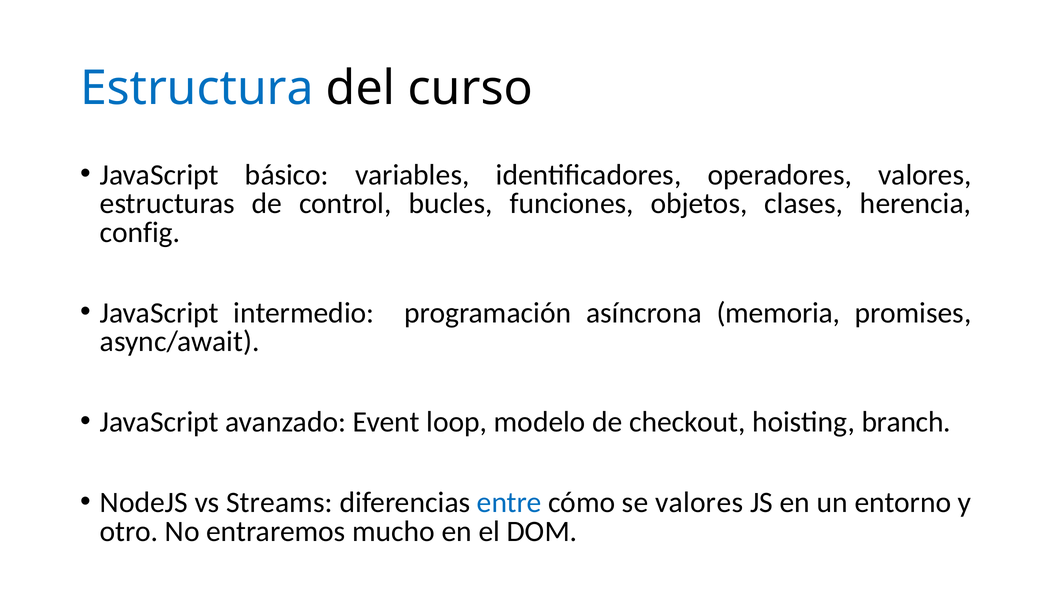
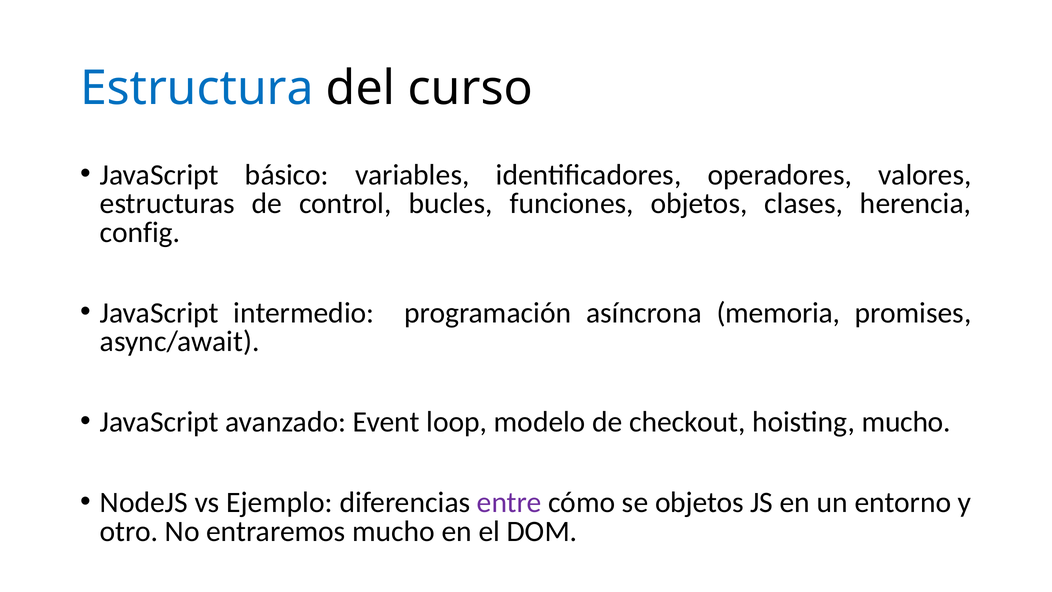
hoisting branch: branch -> mucho
Streams: Streams -> Ejemplo
entre colour: blue -> purple
se valores: valores -> objetos
